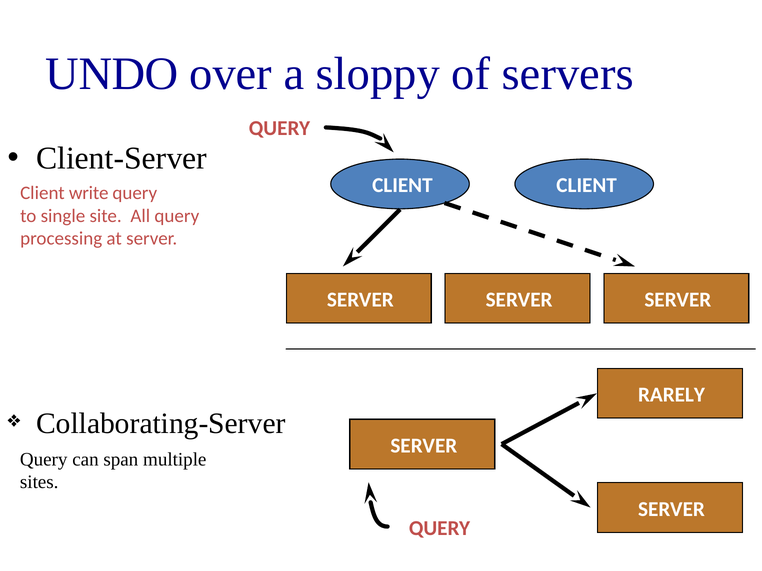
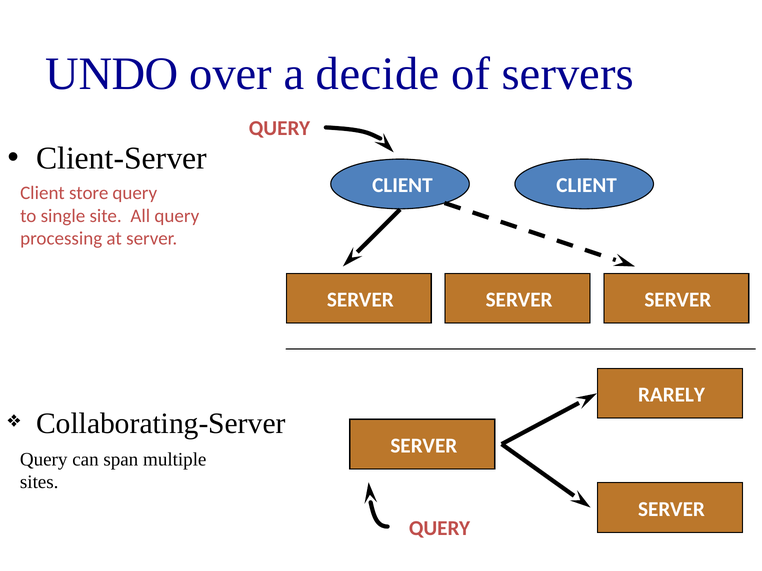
sloppy: sloppy -> decide
write: write -> store
